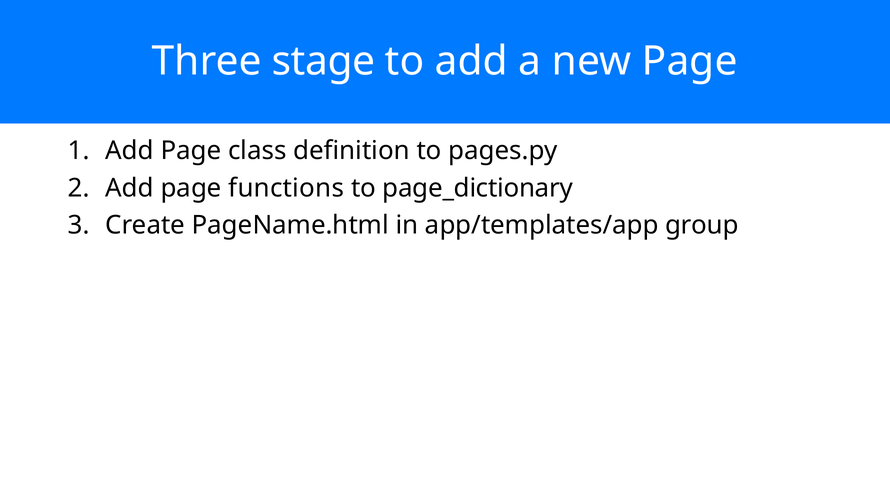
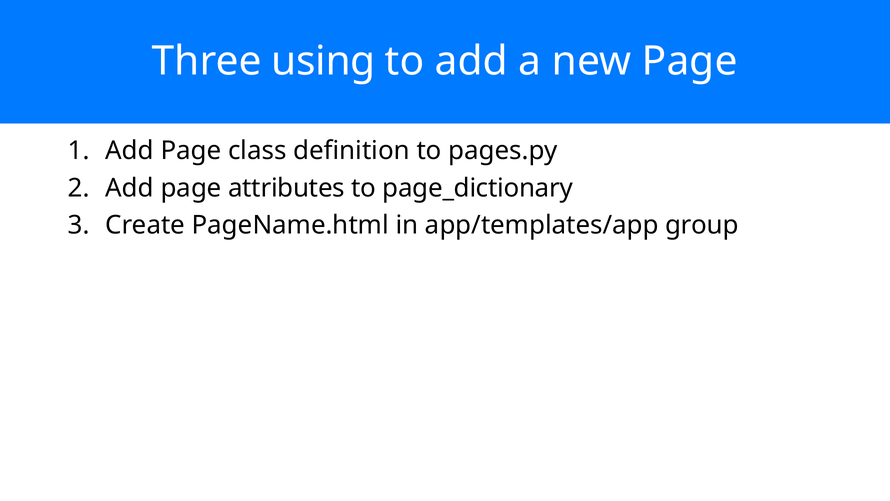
stage: stage -> using
functions: functions -> attributes
